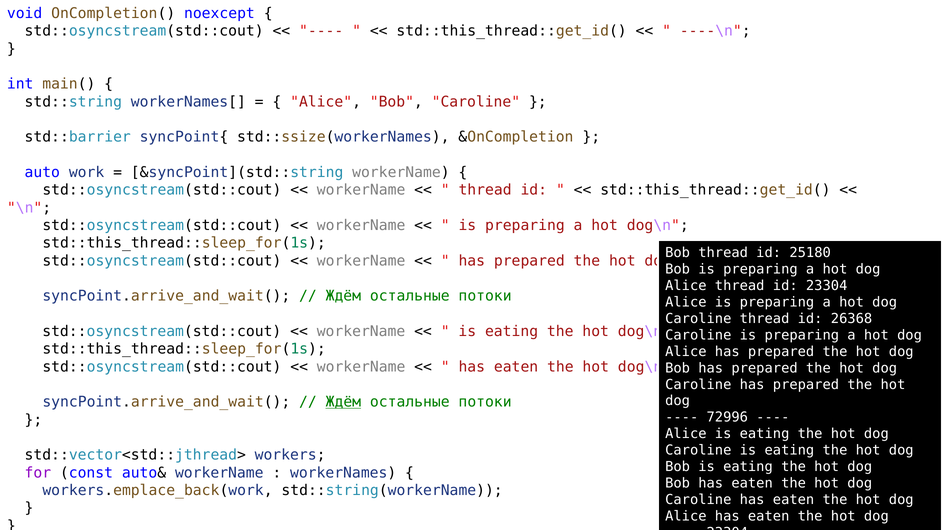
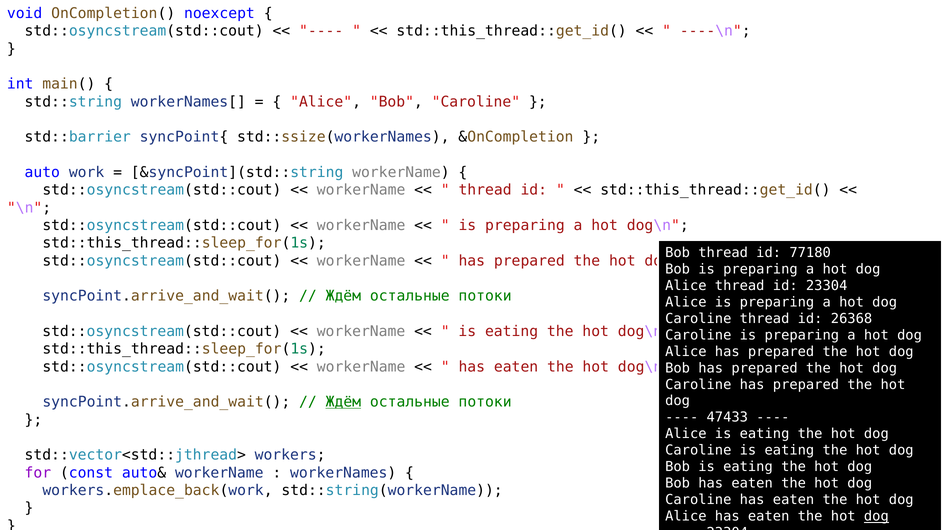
25180: 25180 -> 77180
72996: 72996 -> 47433
dog at (876, 516) underline: none -> present
